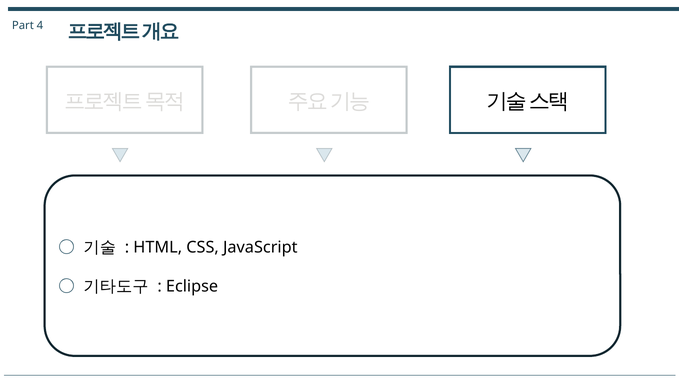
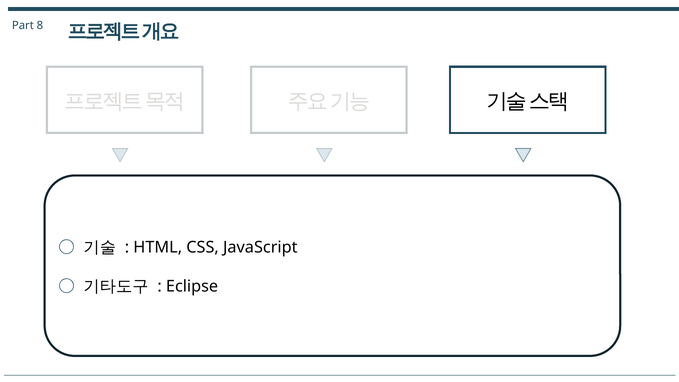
4: 4 -> 8
